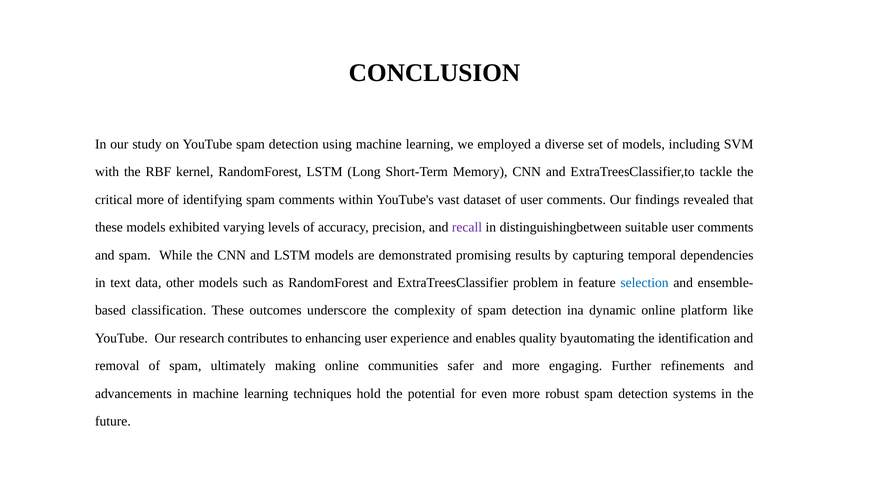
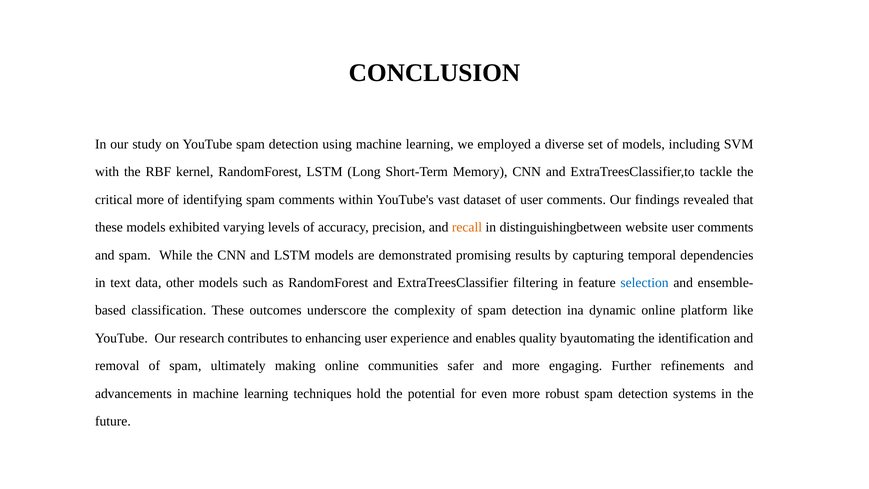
recall colour: purple -> orange
suitable: suitable -> website
problem: problem -> filtering
